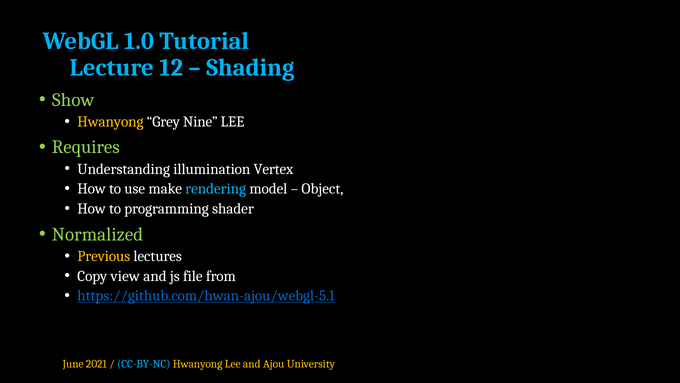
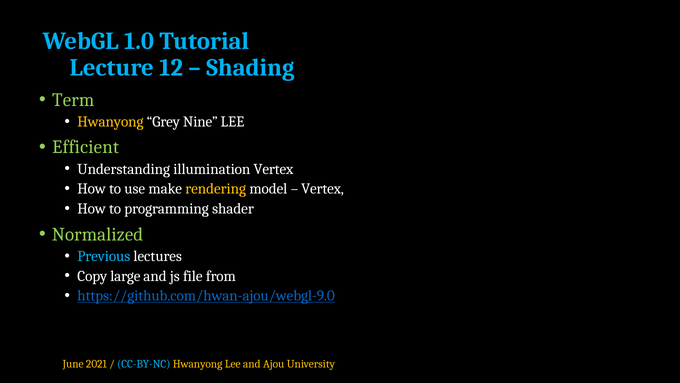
Show: Show -> Term
Requires: Requires -> Efficient
rendering colour: light blue -> yellow
Object at (322, 189): Object -> Vertex
Previous colour: yellow -> light blue
view: view -> large
https://github.com/hwan-ajou/webgl-5.1: https://github.com/hwan-ajou/webgl-5.1 -> https://github.com/hwan-ajou/webgl-9.0
